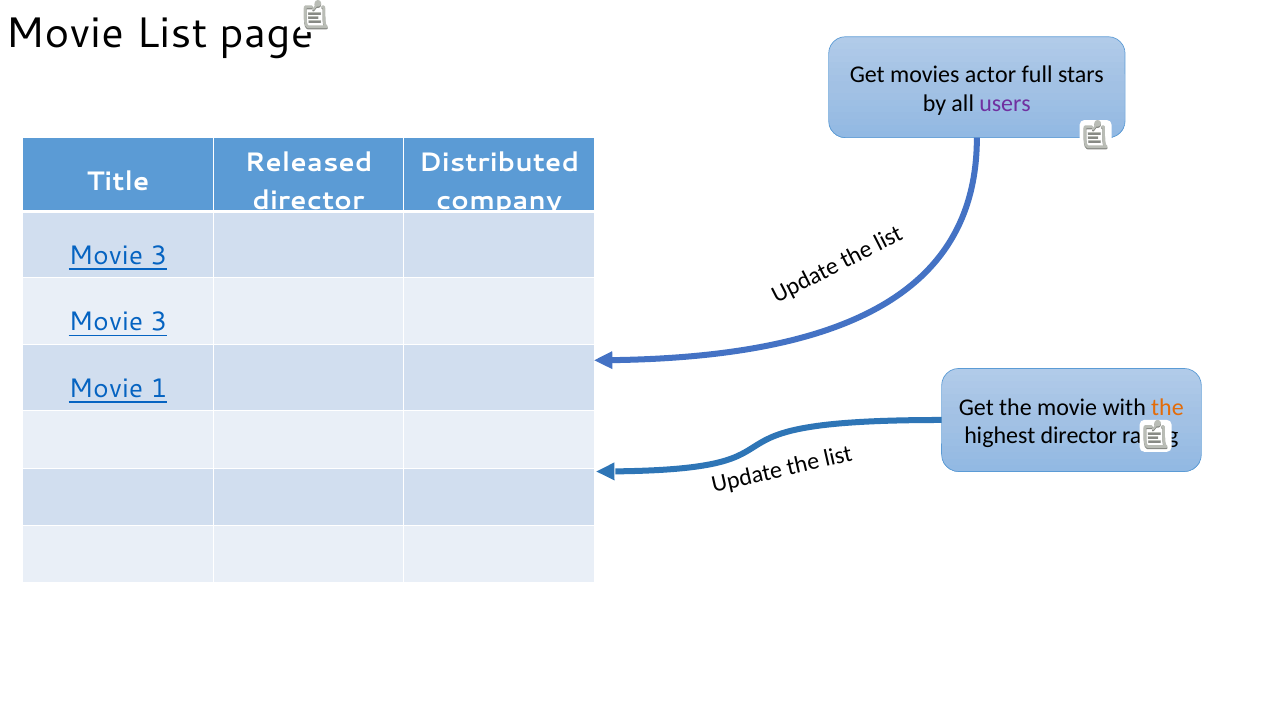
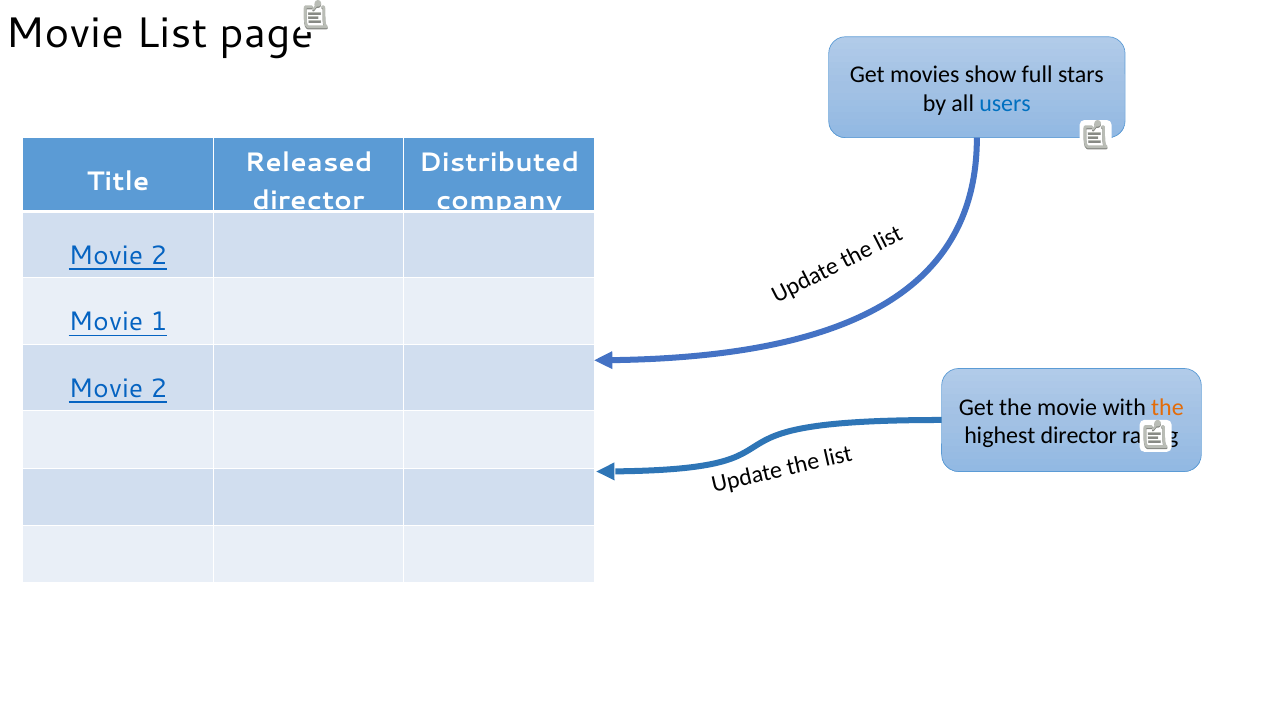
actor: actor -> show
users colour: purple -> blue
3 at (159, 256): 3 -> 2
3 at (159, 322): 3 -> 1
1 at (159, 389): 1 -> 2
